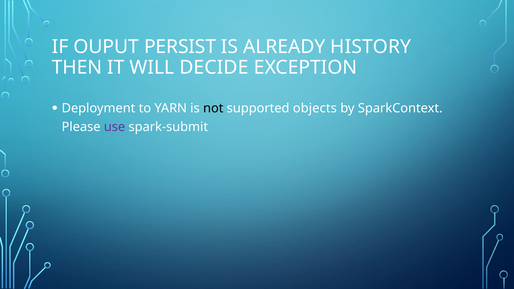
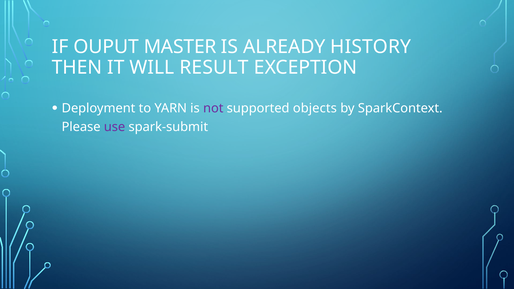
PERSIST: PERSIST -> MASTER
DECIDE: DECIDE -> RESULT
not colour: black -> purple
